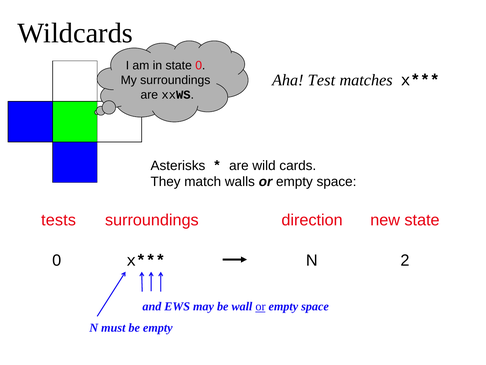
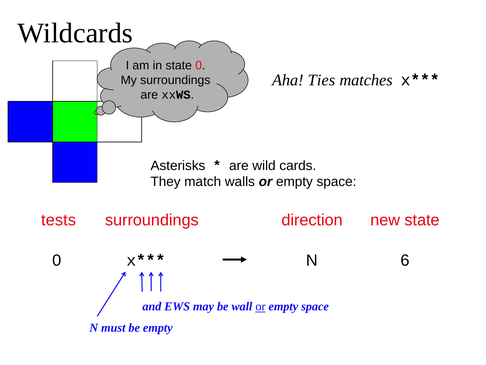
Test: Test -> Ties
2: 2 -> 6
